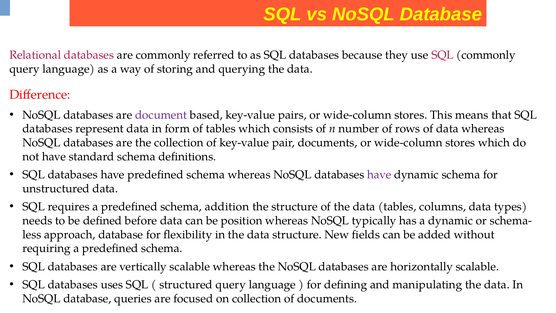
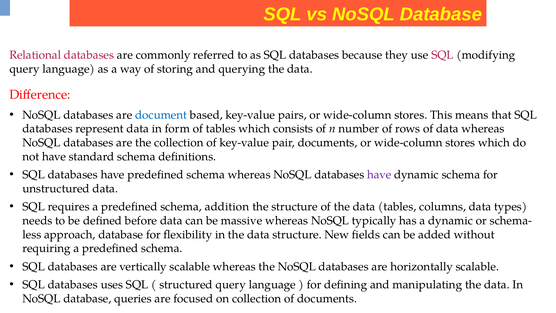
SQL commonly: commonly -> modifying
document colour: purple -> blue
position: position -> massive
